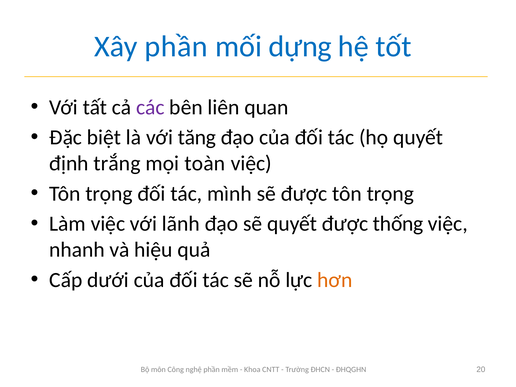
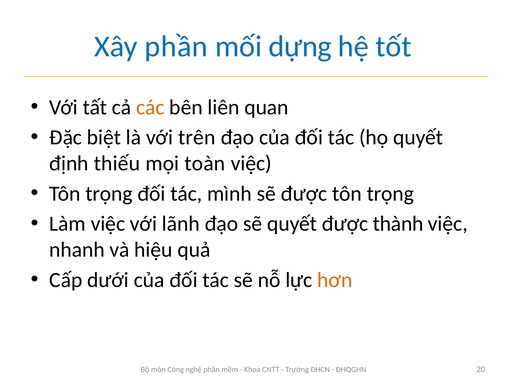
các colour: purple -> orange
tăng: tăng -> trên
trắng: trắng -> thiếu
thống: thống -> thành
